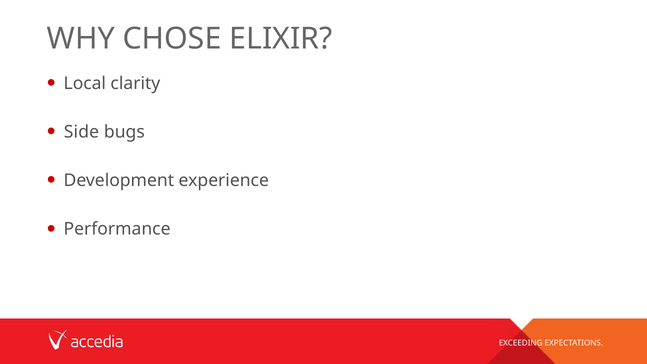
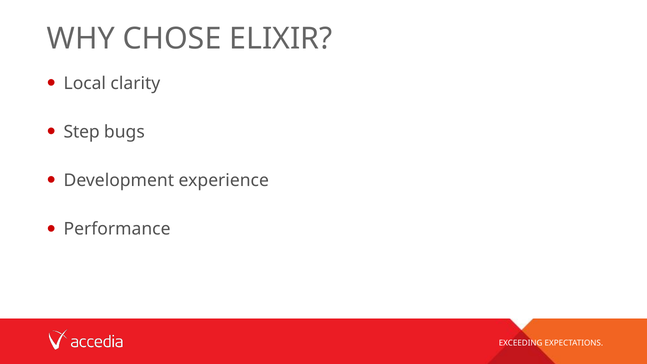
Side: Side -> Step
